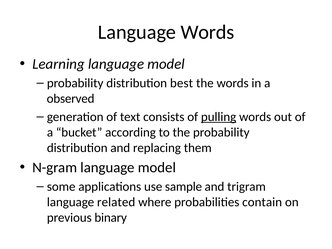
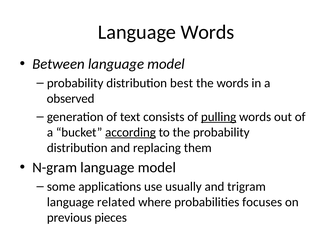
Learning: Learning -> Between
according underline: none -> present
sample: sample -> usually
contain: contain -> focuses
binary: binary -> pieces
